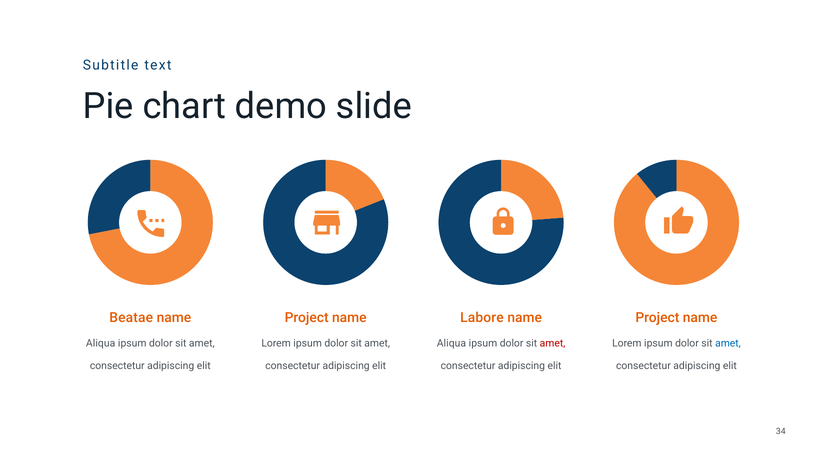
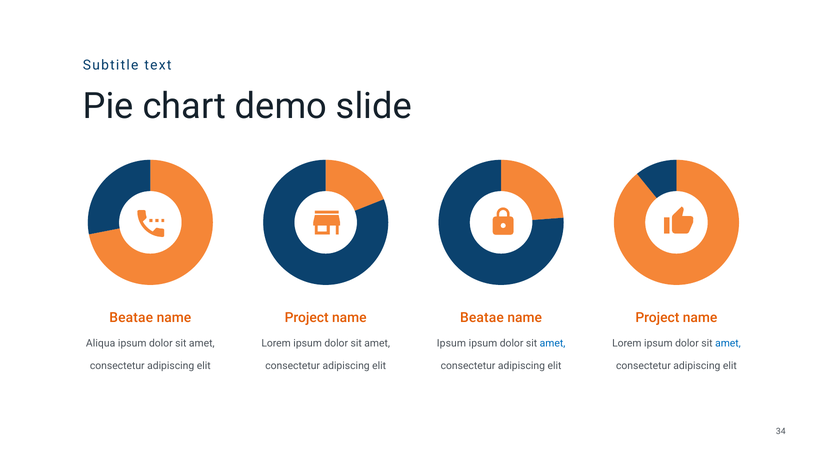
Labore at (482, 318): Labore -> Beatae
Aliqua at (451, 343): Aliqua -> Ipsum
amet at (553, 343) colour: red -> blue
